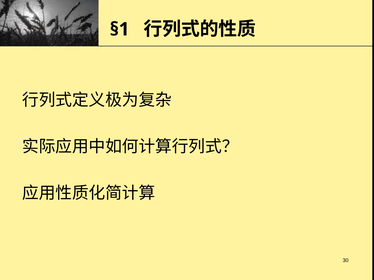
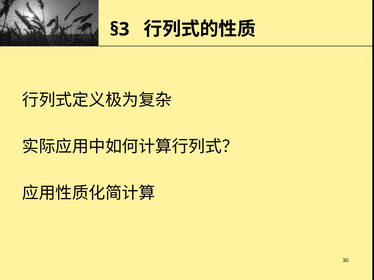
§1: §1 -> §3
